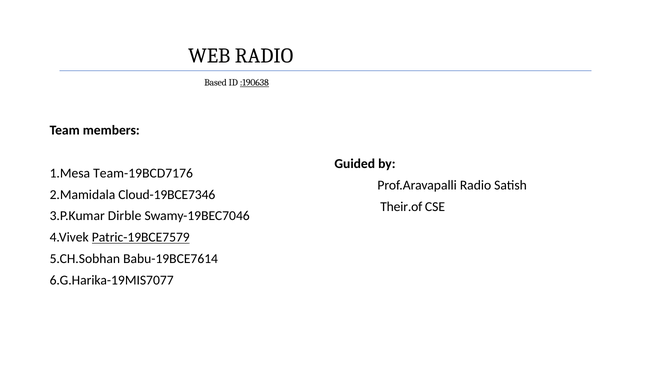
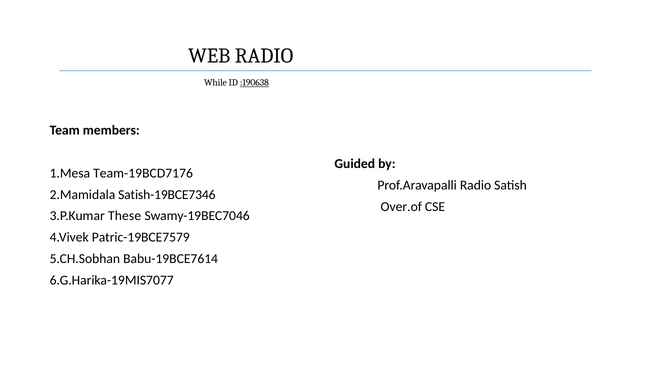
Based: Based -> While
Cloud-19BCE7346: Cloud-19BCE7346 -> Satish-19BCE7346
Their.of: Their.of -> Over.of
Dirble: Dirble -> These
Patric-19BCE7579 underline: present -> none
